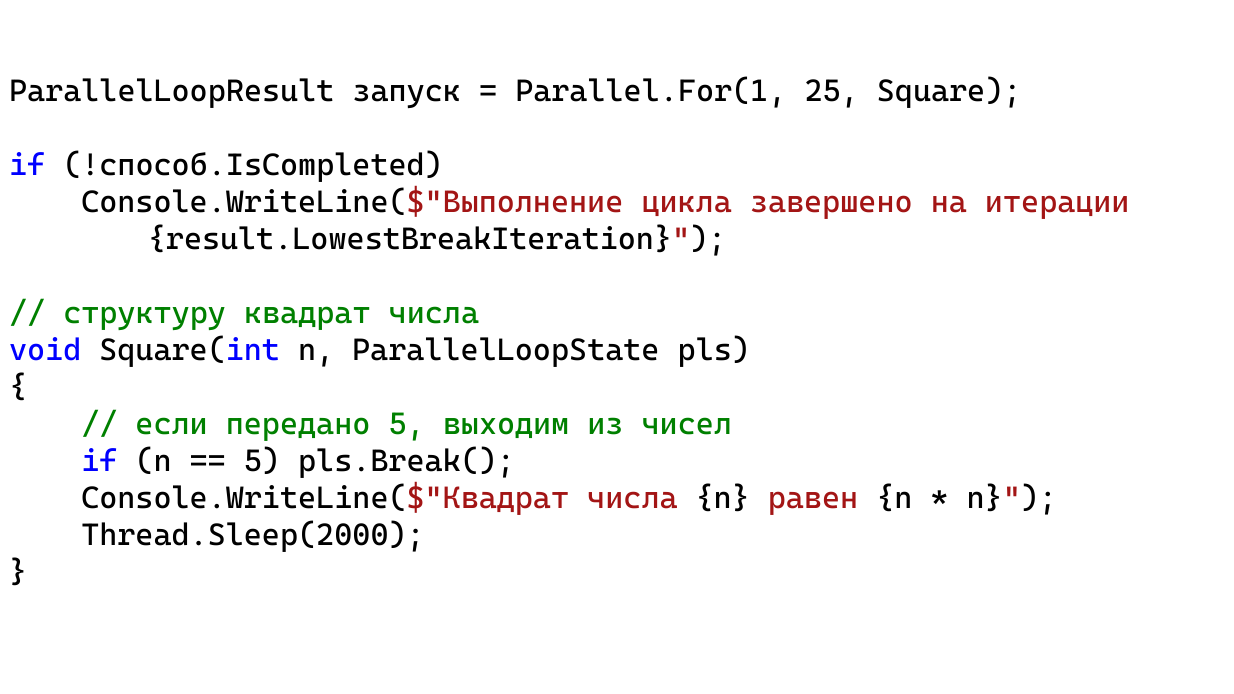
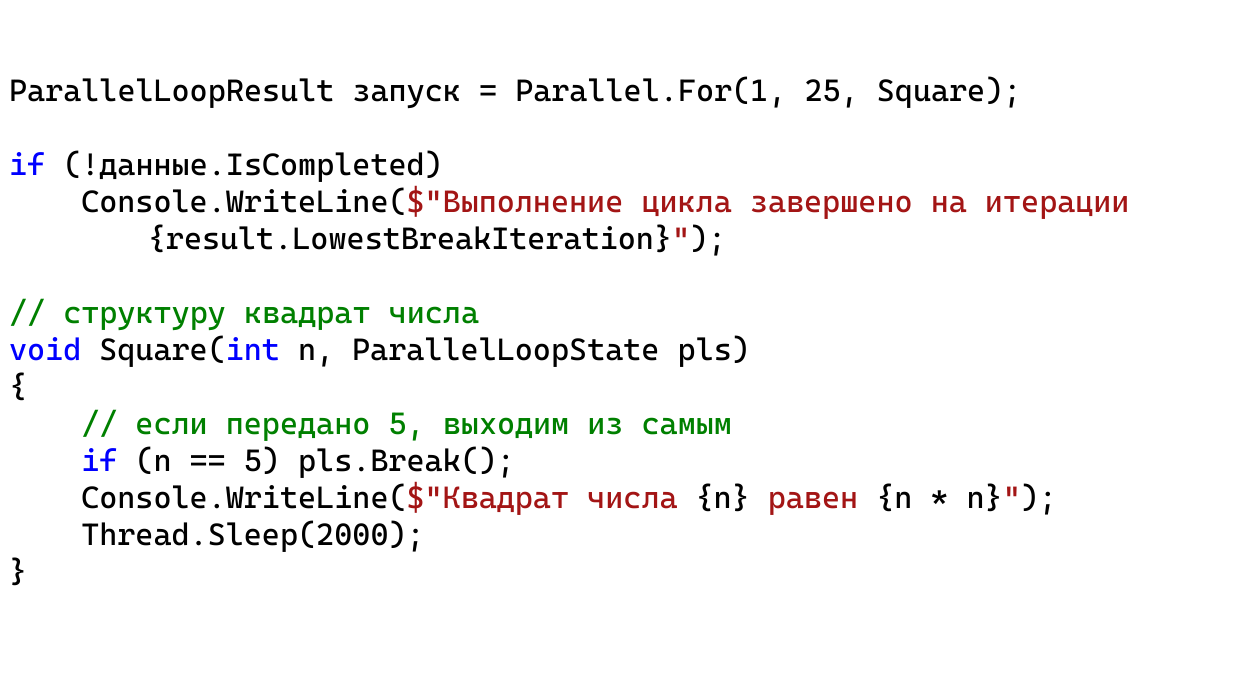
!способ.IsCompleted: !способ.IsCompleted -> !данные.IsCompleted
чисел: чисел -> самым
